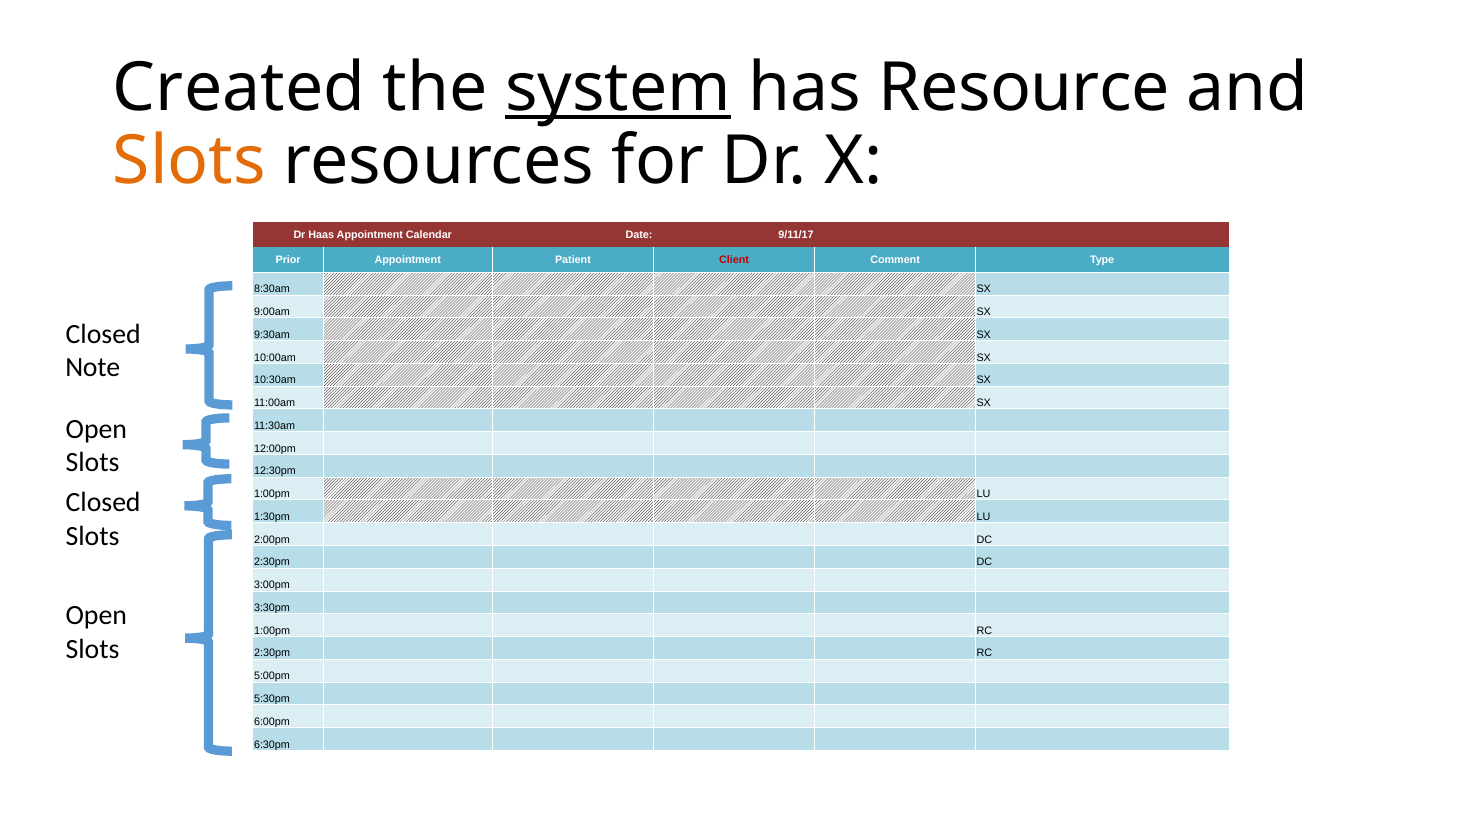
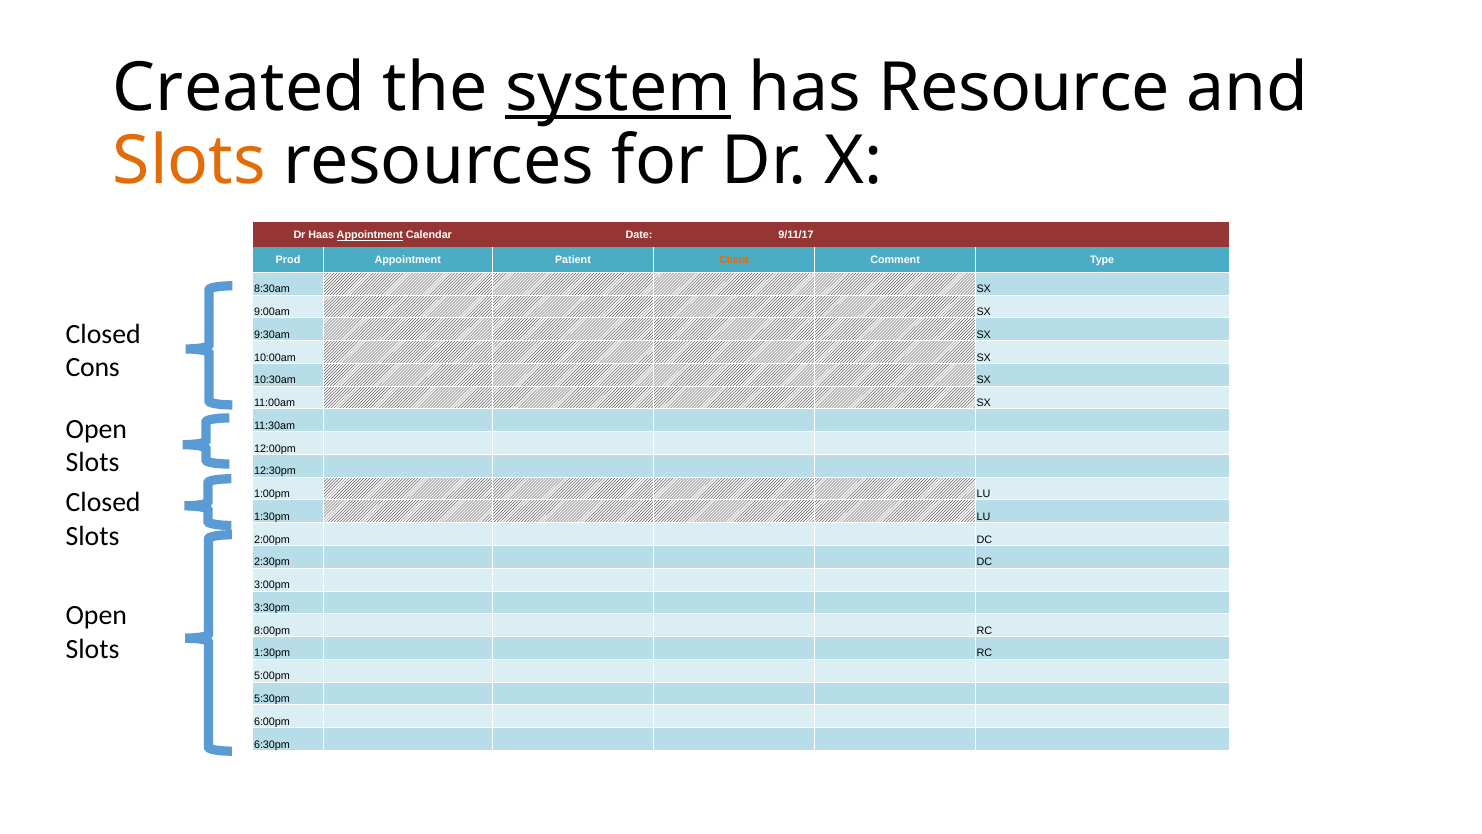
Appointment at (370, 235) underline: none -> present
Prior: Prior -> Prod
Client colour: red -> orange
Note: Note -> Cons
1:00pm at (272, 630): 1:00pm -> 8:00pm
2:30pm at (272, 653): 2:30pm -> 1:30pm
